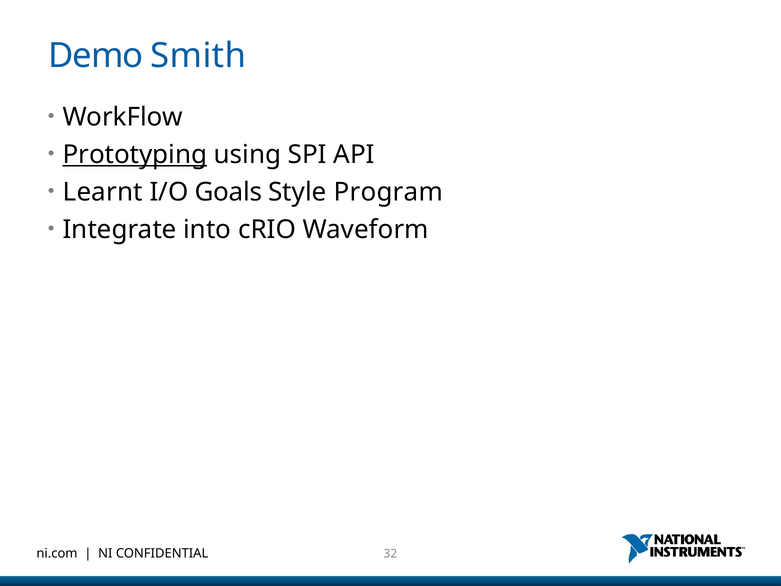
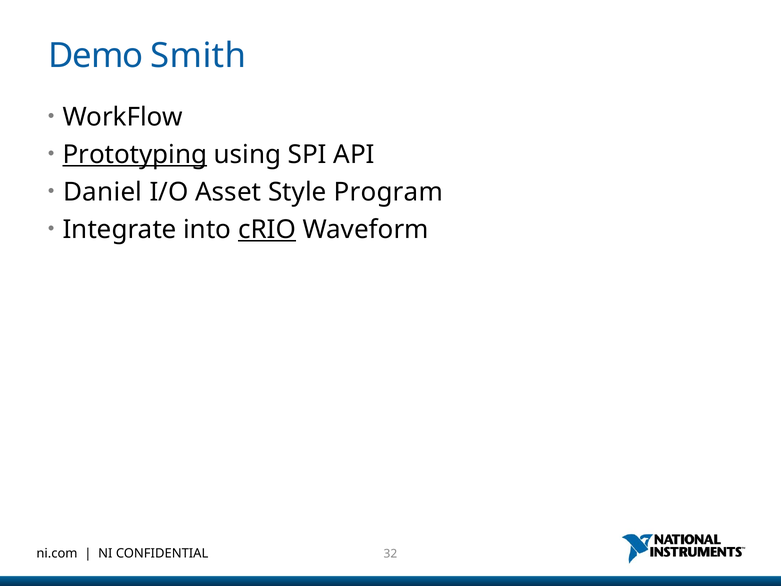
Learnt: Learnt -> Daniel
Goals: Goals -> Asset
cRIO underline: none -> present
